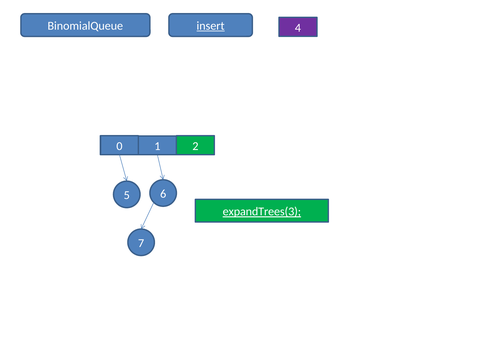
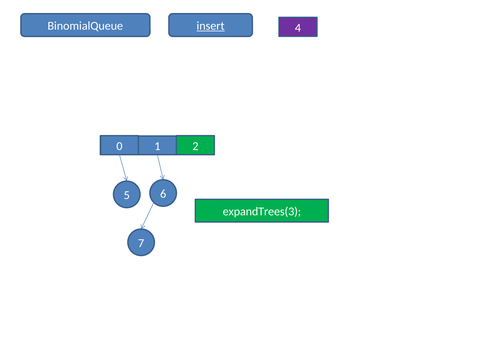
expandTrees(3 underline: present -> none
